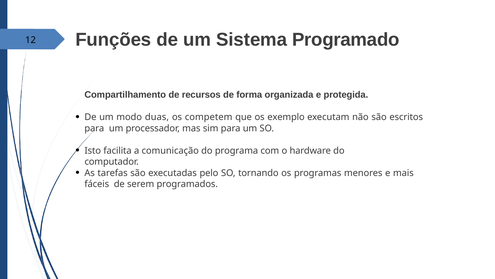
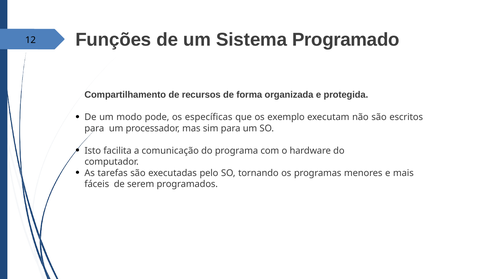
duas: duas -> pode
competem: competem -> específicas
